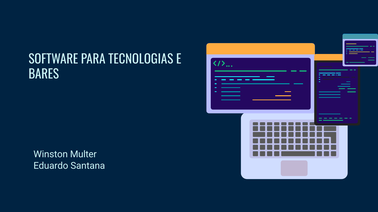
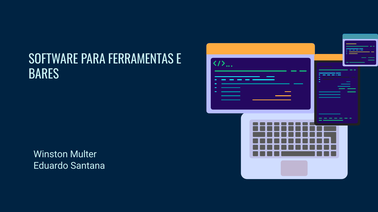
TECNOLOGIAS: TECNOLOGIAS -> FERRAMENTAS
